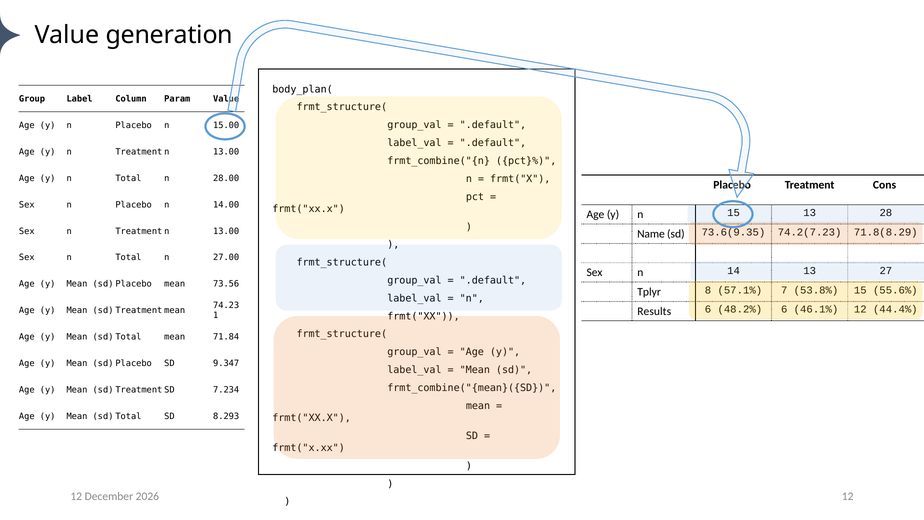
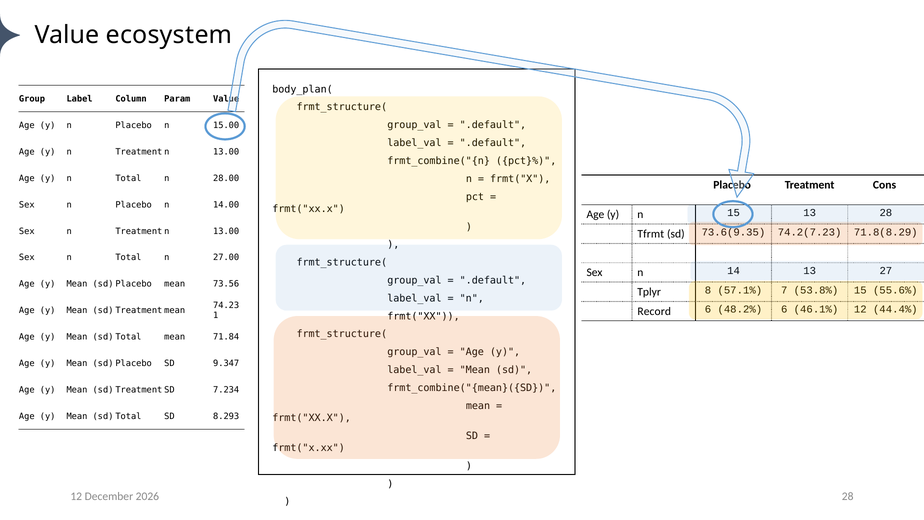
generation: generation -> ecosystem
Name: Name -> Tfrmt
Results: Results -> Record
12 at (848, 496): 12 -> 28
